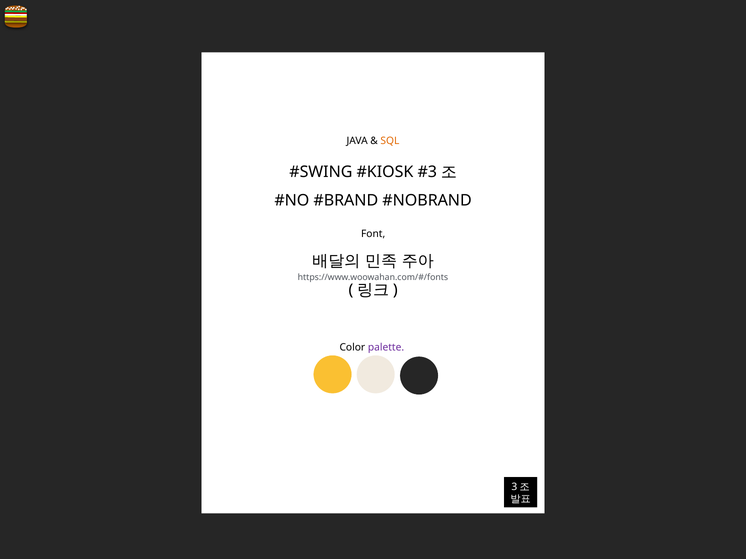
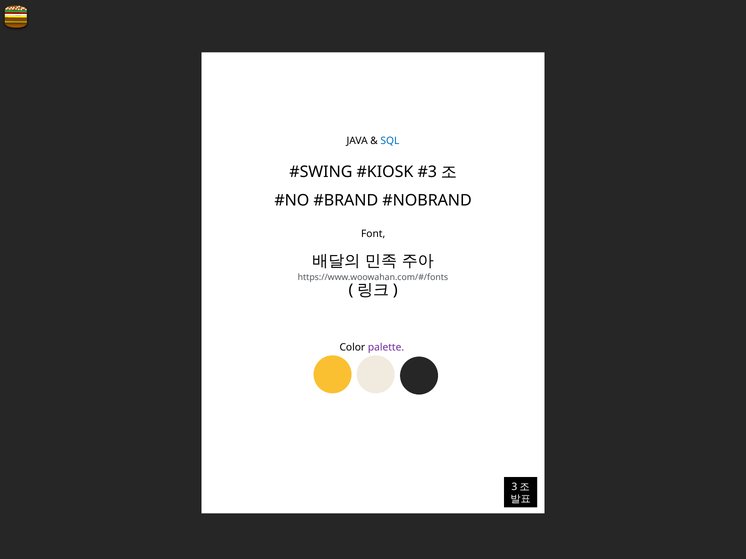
SQL colour: orange -> blue
